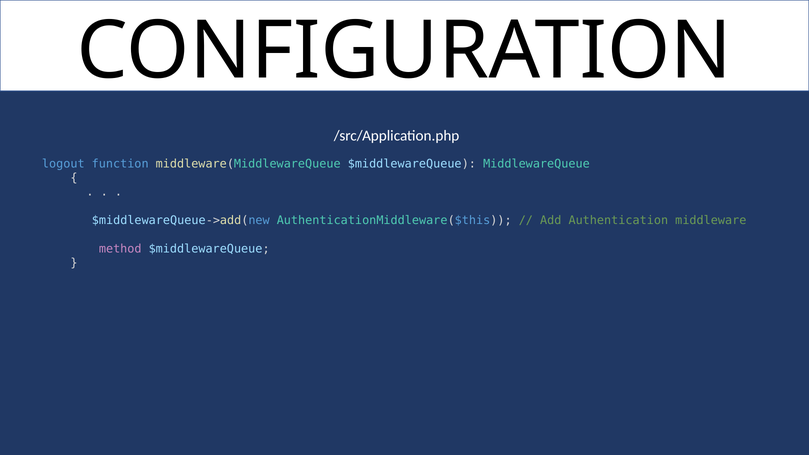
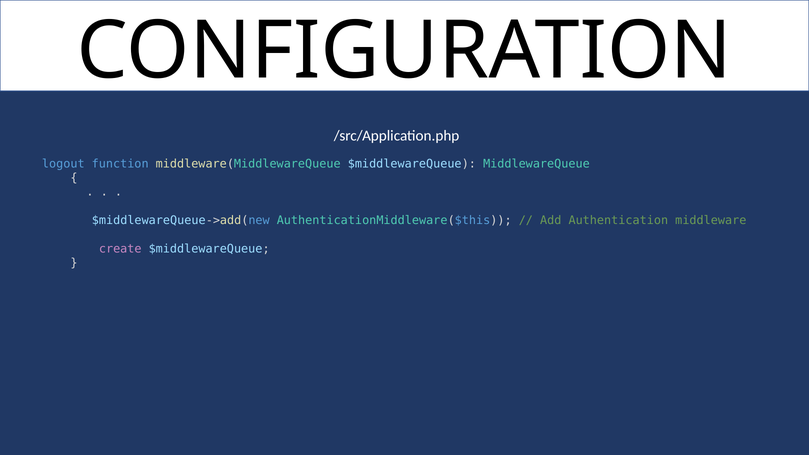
method: method -> create
